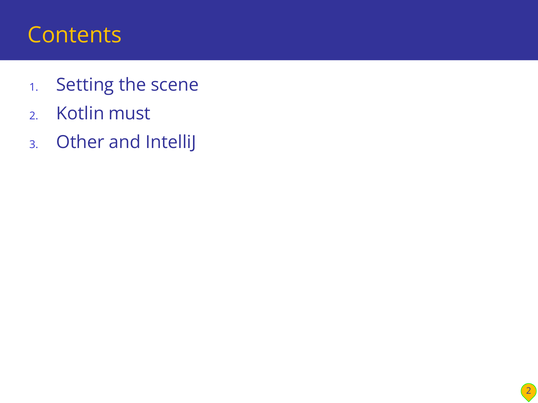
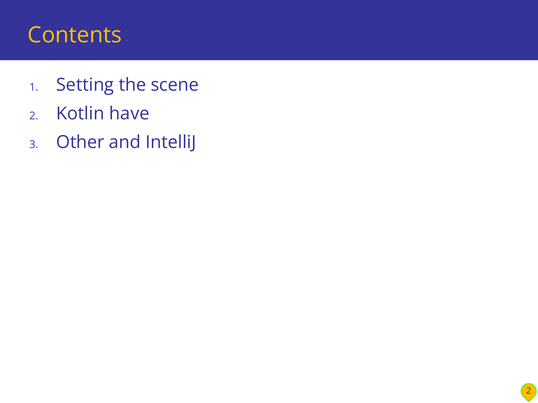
must: must -> have
